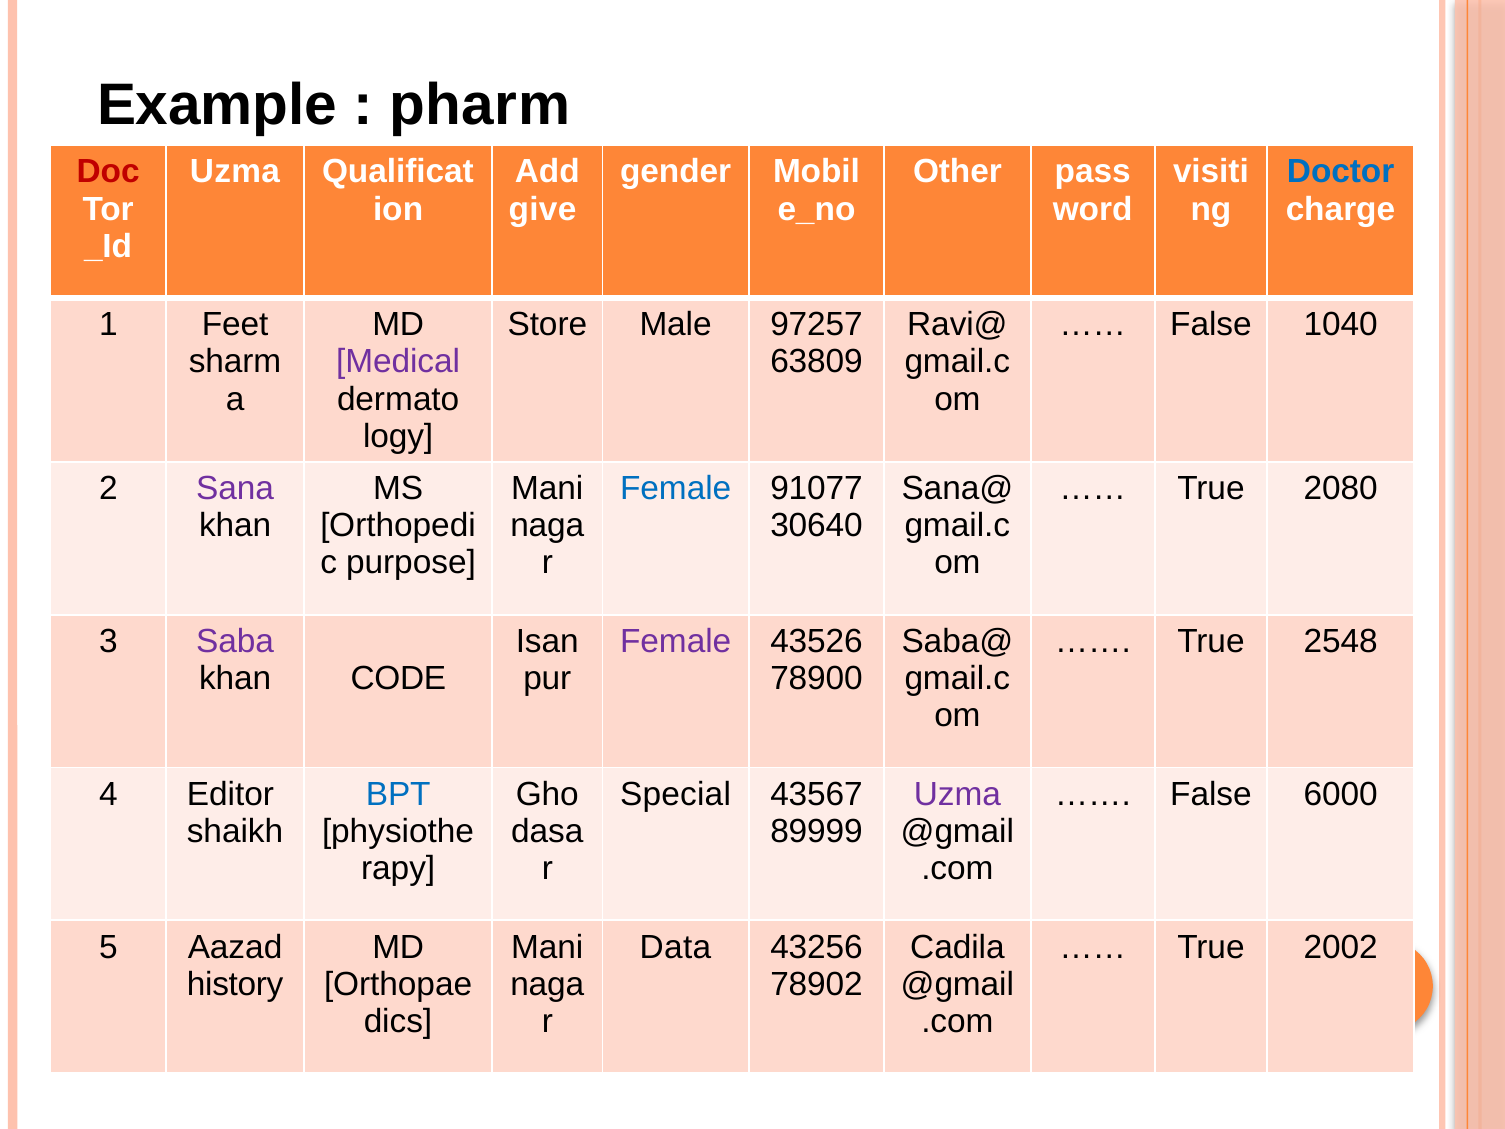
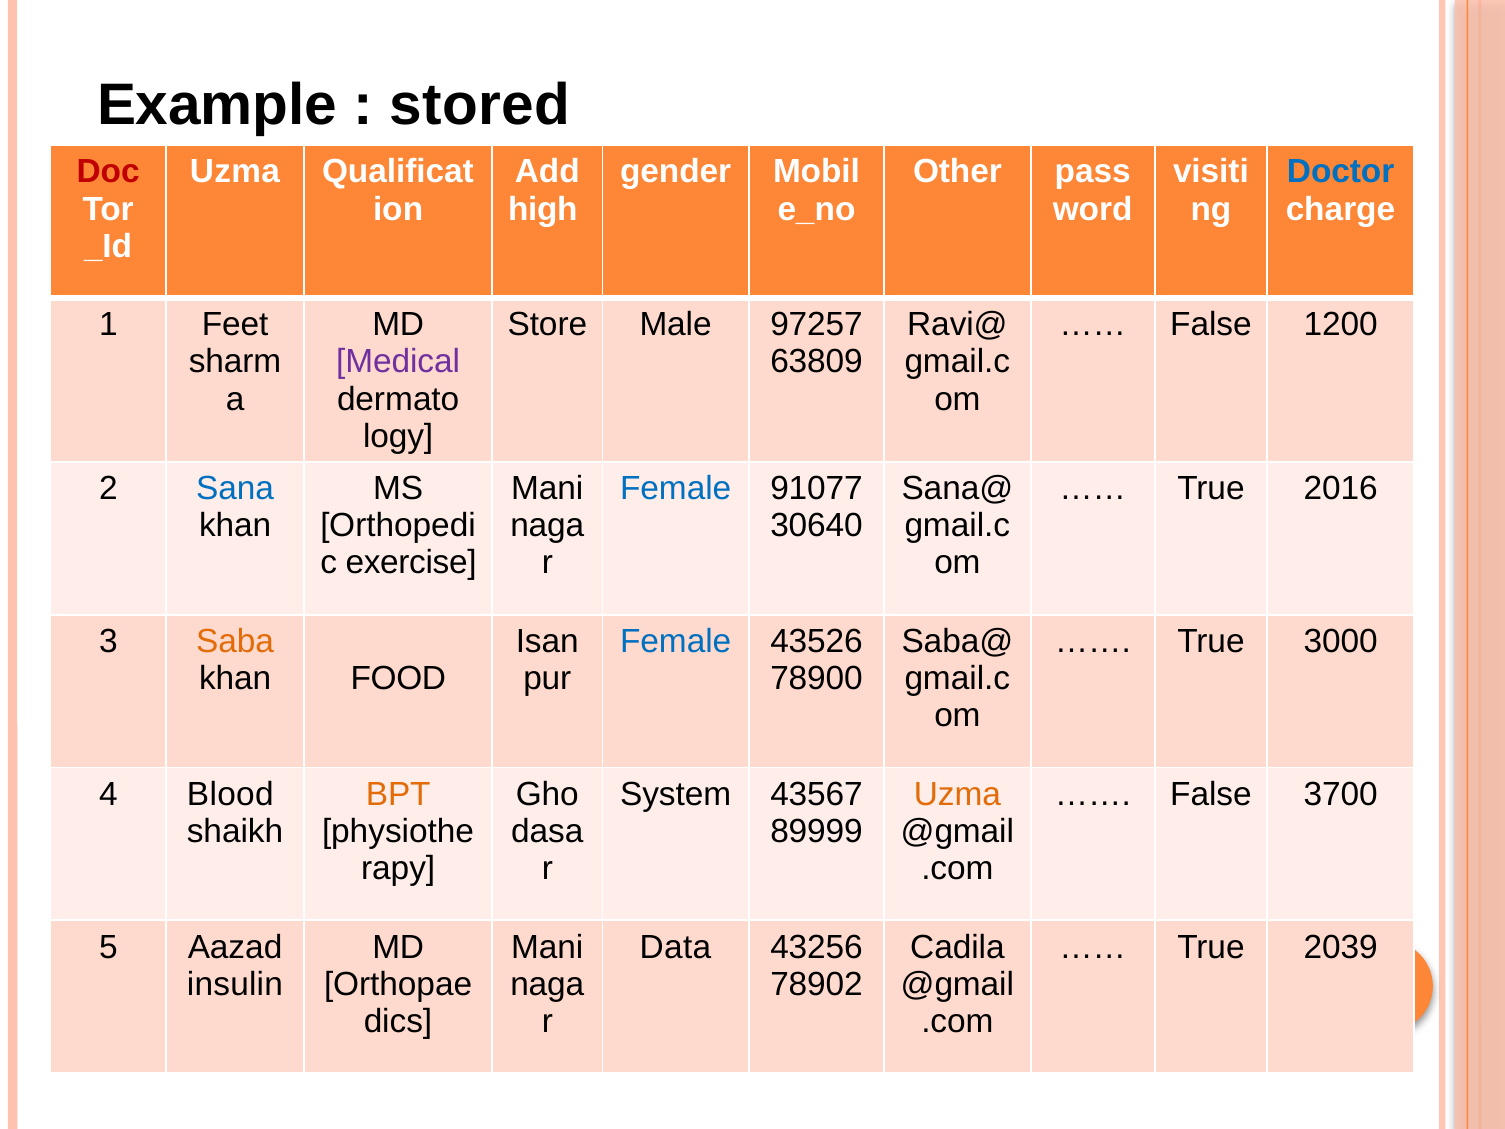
pharm: pharm -> stored
give: give -> high
1040: 1040 -> 1200
Sana colour: purple -> blue
2080: 2080 -> 2016
purpose: purpose -> exercise
Saba colour: purple -> orange
Female at (676, 641) colour: purple -> blue
2548: 2548 -> 3000
CODE: CODE -> FOOD
Editor: Editor -> Blood
BPT colour: blue -> orange
Special: Special -> System
Uzma at (957, 794) colour: purple -> orange
6000: 6000 -> 3700
2002: 2002 -> 2039
history: history -> insulin
